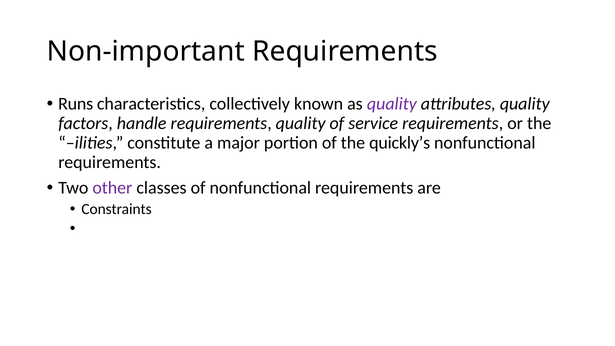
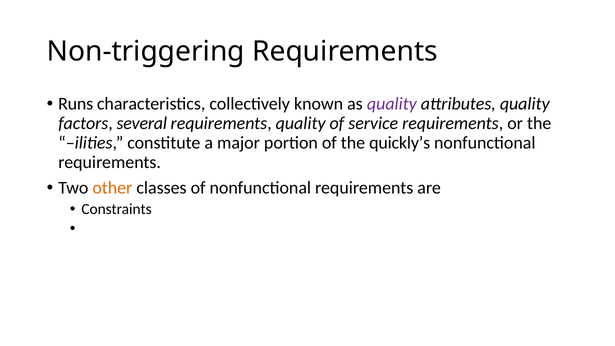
Non-important: Non-important -> Non-triggering
handle: handle -> several
other colour: purple -> orange
